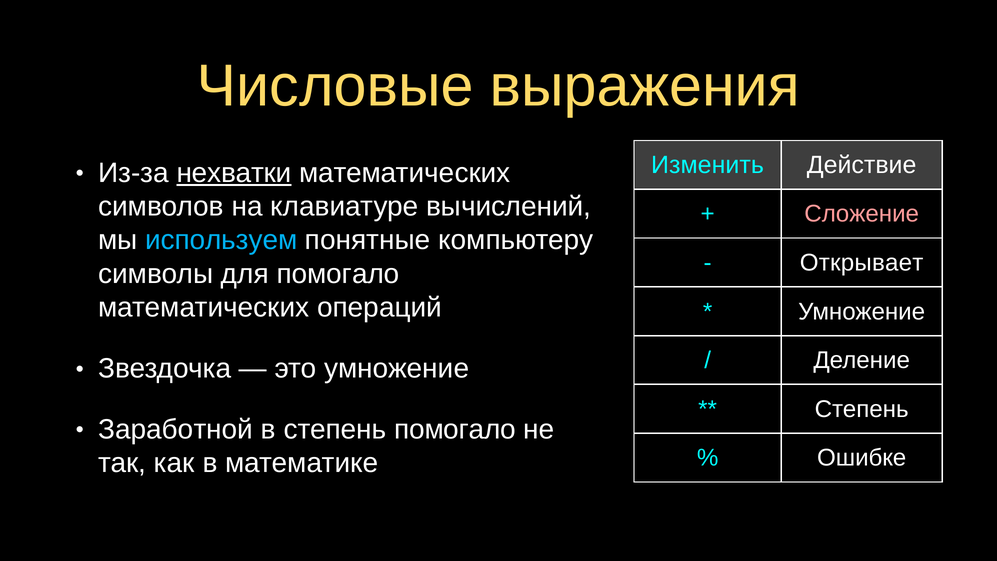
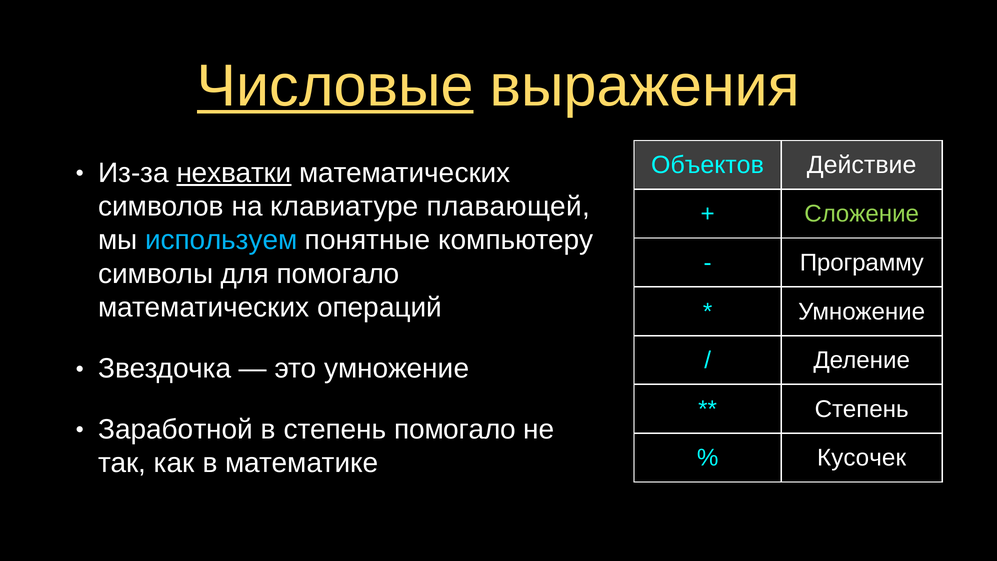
Числовые underline: none -> present
Изменить: Изменить -> Объектов
вычислений: вычислений -> плавающей
Сложение colour: pink -> light green
Открывает: Открывает -> Программу
Ошибке: Ошибке -> Кусочек
